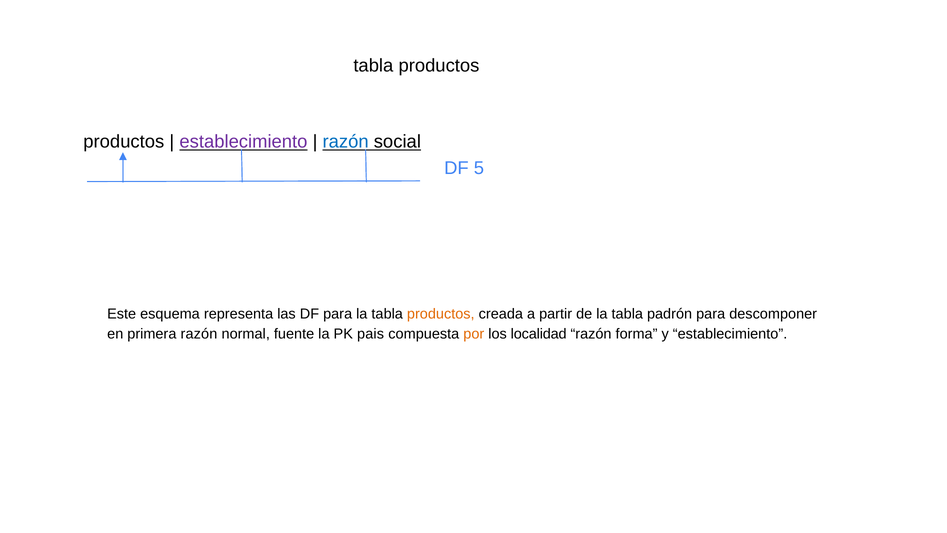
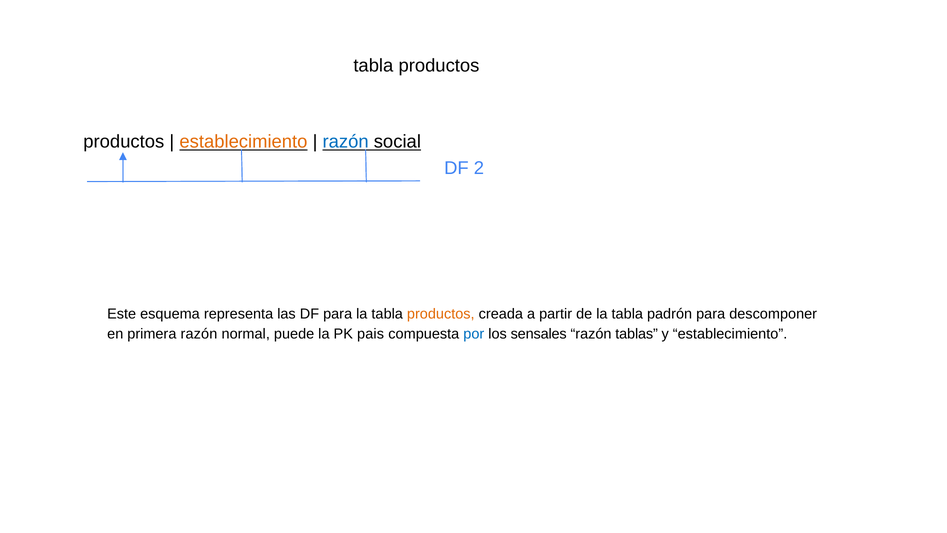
establecimiento at (243, 142) colour: purple -> orange
5: 5 -> 2
fuente: fuente -> puede
por colour: orange -> blue
localidad: localidad -> sensales
forma: forma -> tablas
